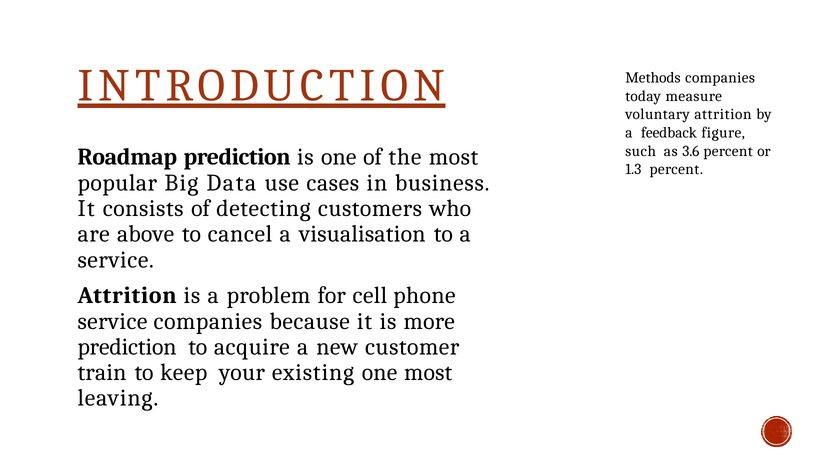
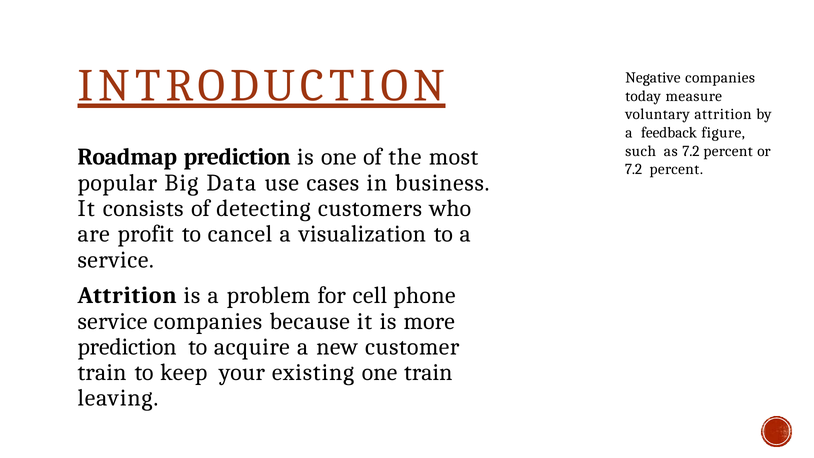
Methods: Methods -> Negative
as 3.6: 3.6 -> 7.2
1.3 at (633, 169): 1.3 -> 7.2
above: above -> profit
visualisation: visualisation -> visualization
one most: most -> train
